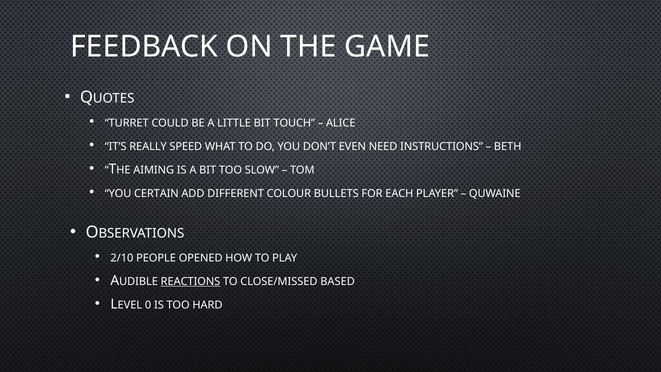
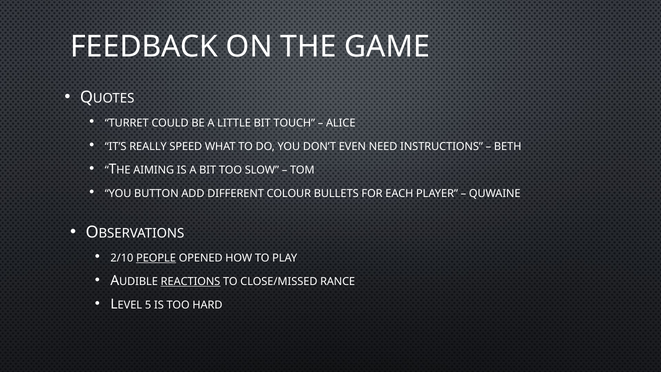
CERTAIN: CERTAIN -> BUTTON
PEOPLE underline: none -> present
BASED: BASED -> RANCE
0: 0 -> 5
